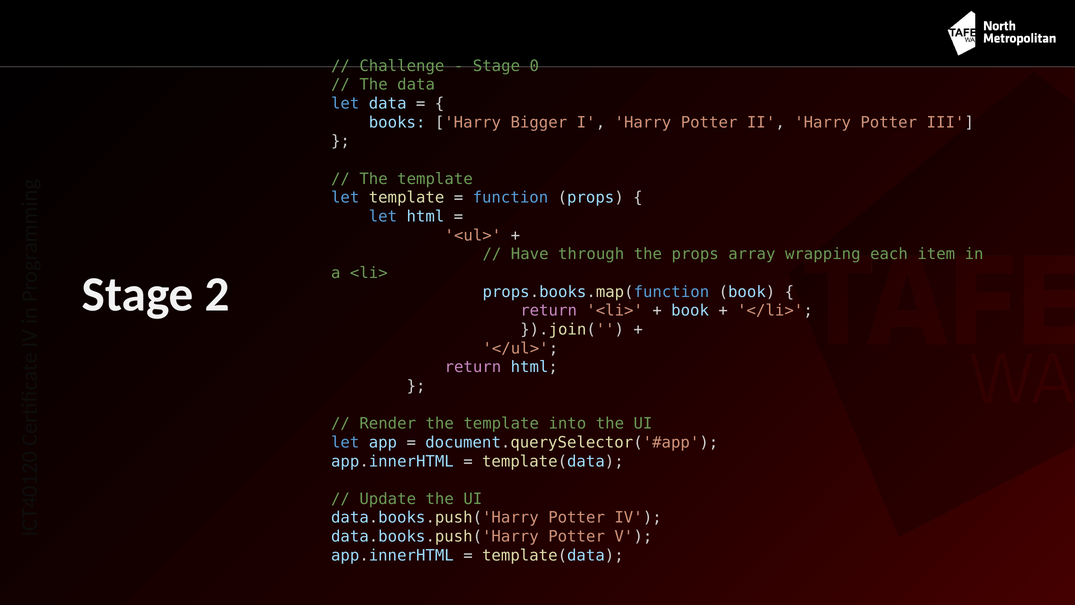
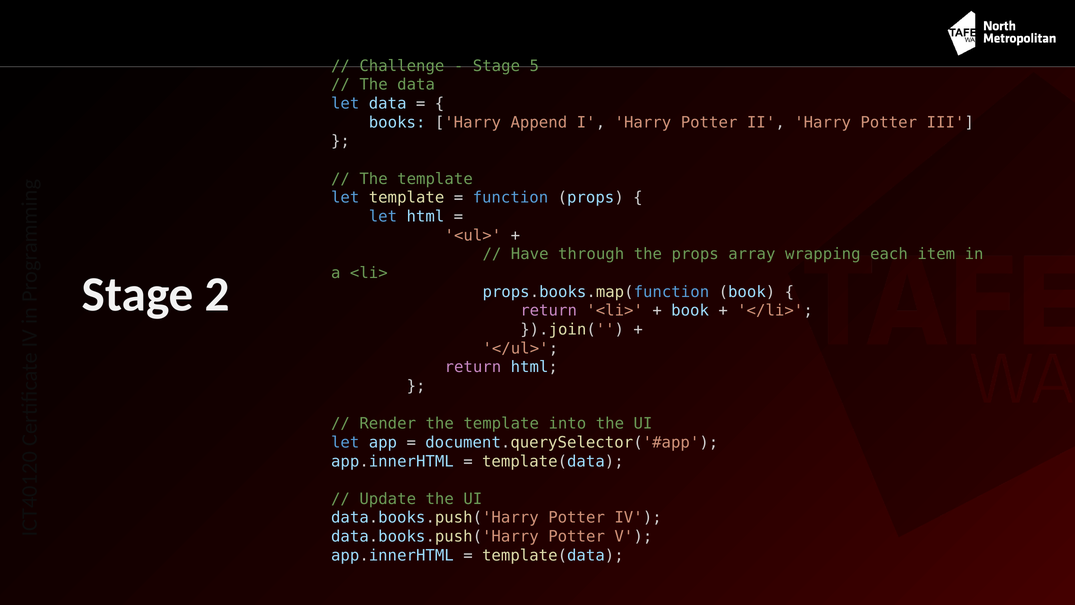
Stage 0: 0 -> 5
Bigger: Bigger -> Append
